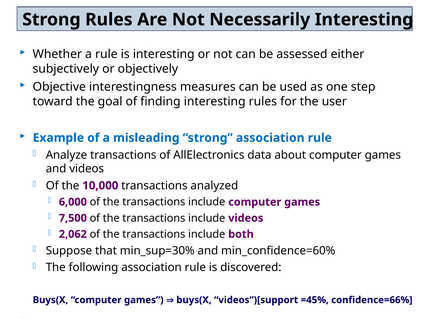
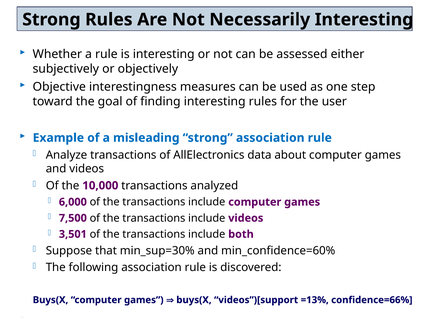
2,062: 2,062 -> 3,501
=45%: =45% -> =13%
